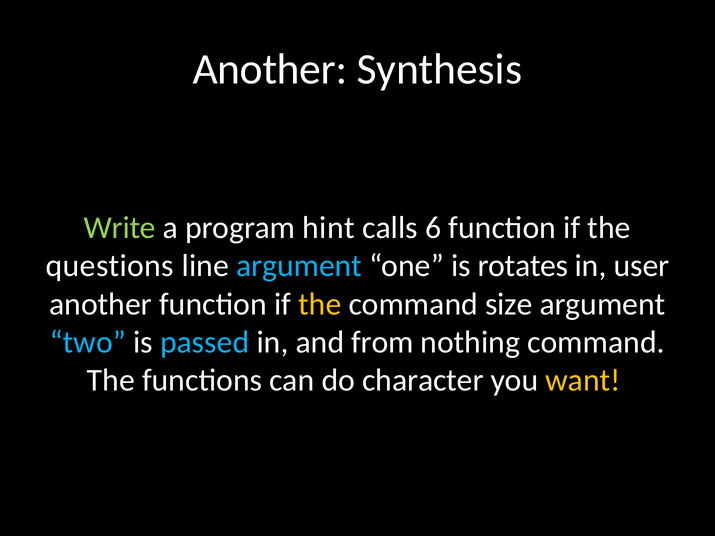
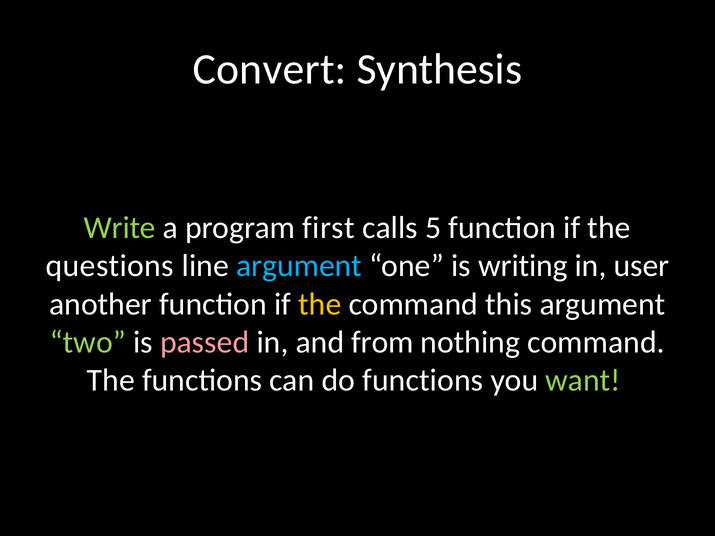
Another at (270, 69): Another -> Convert
hint: hint -> first
6: 6 -> 5
rotates: rotates -> writing
size: size -> this
two colour: light blue -> light green
passed colour: light blue -> pink
do character: character -> functions
want colour: yellow -> light green
